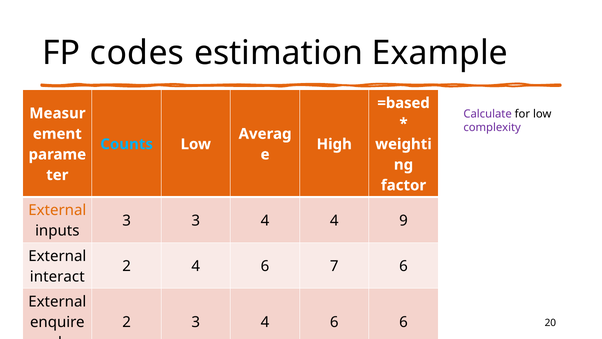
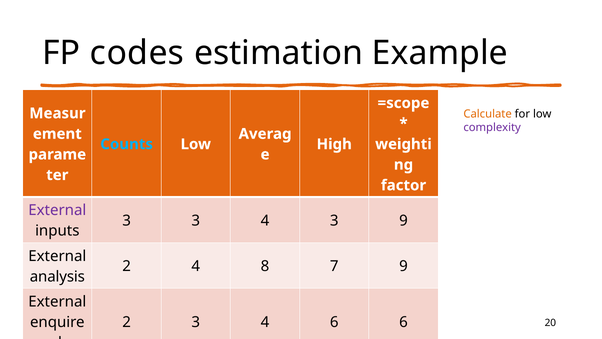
=based: =based -> =scope
Calculate colour: purple -> orange
External at (57, 210) colour: orange -> purple
4 4: 4 -> 3
2 4 6: 6 -> 8
7 6: 6 -> 9
interact: interact -> analysis
